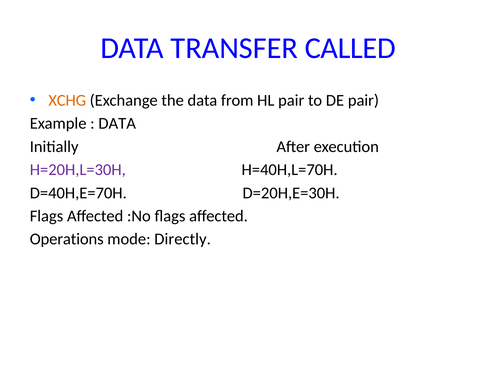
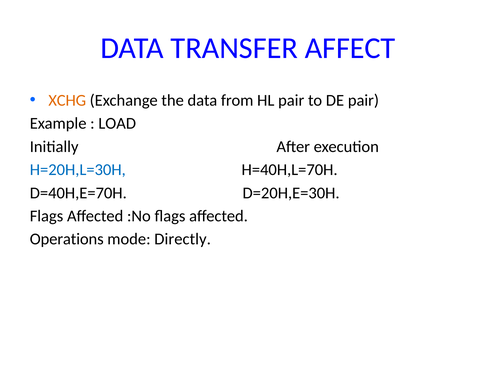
CALLED: CALLED -> AFFECT
DATA at (117, 124): DATA -> LOAD
H=20H,L=30H colour: purple -> blue
